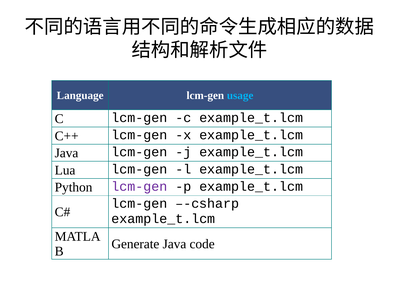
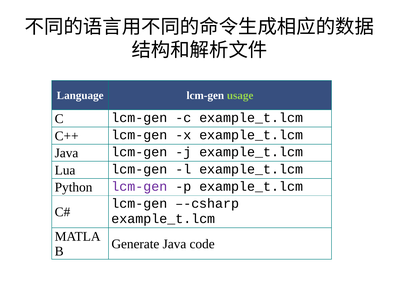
usage colour: light blue -> light green
